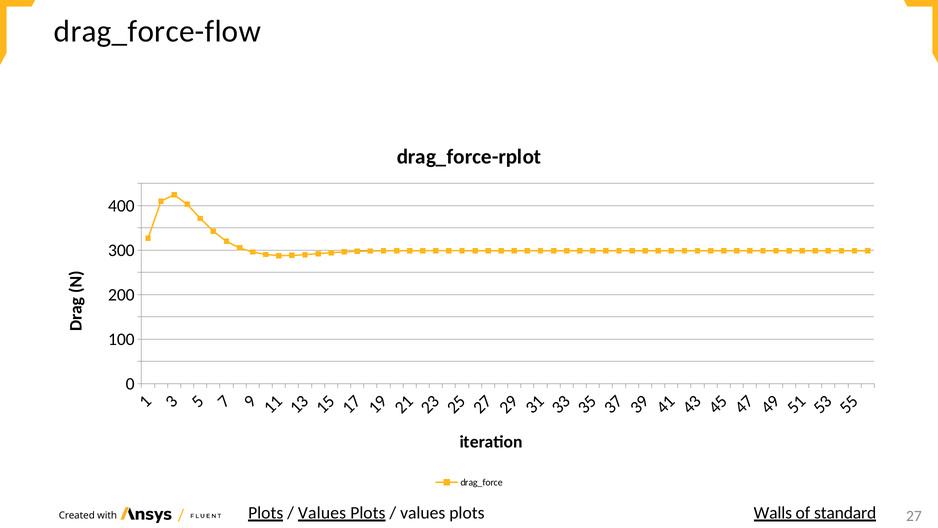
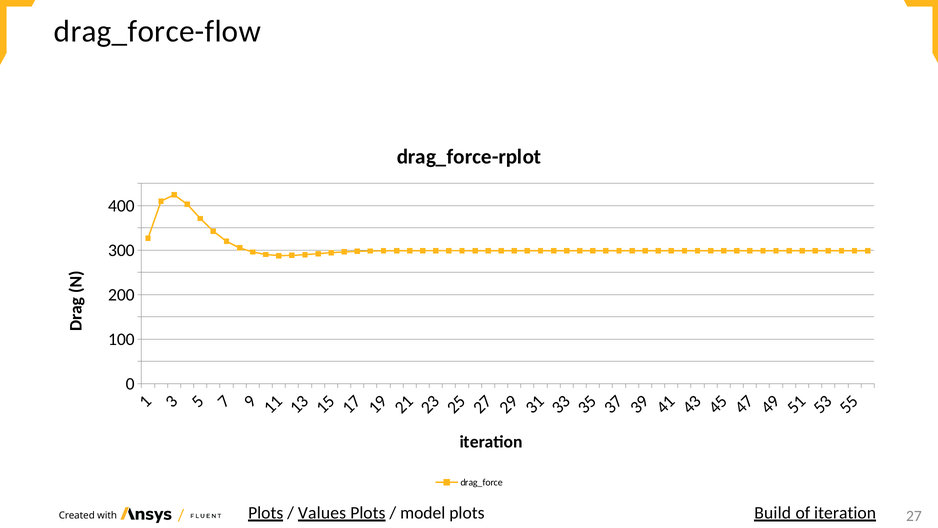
values at (423, 513): values -> model
Walls: Walls -> Build
of standard: standard -> iteration
